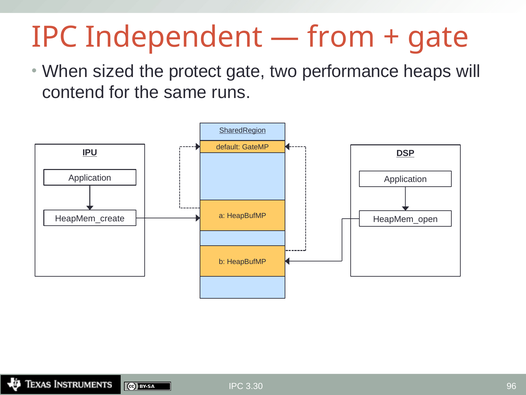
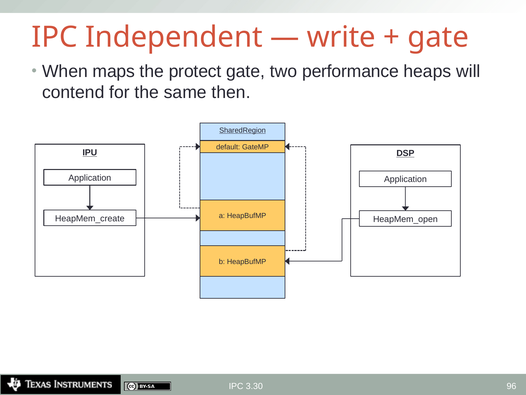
from: from -> write
sized: sized -> maps
runs: runs -> then
